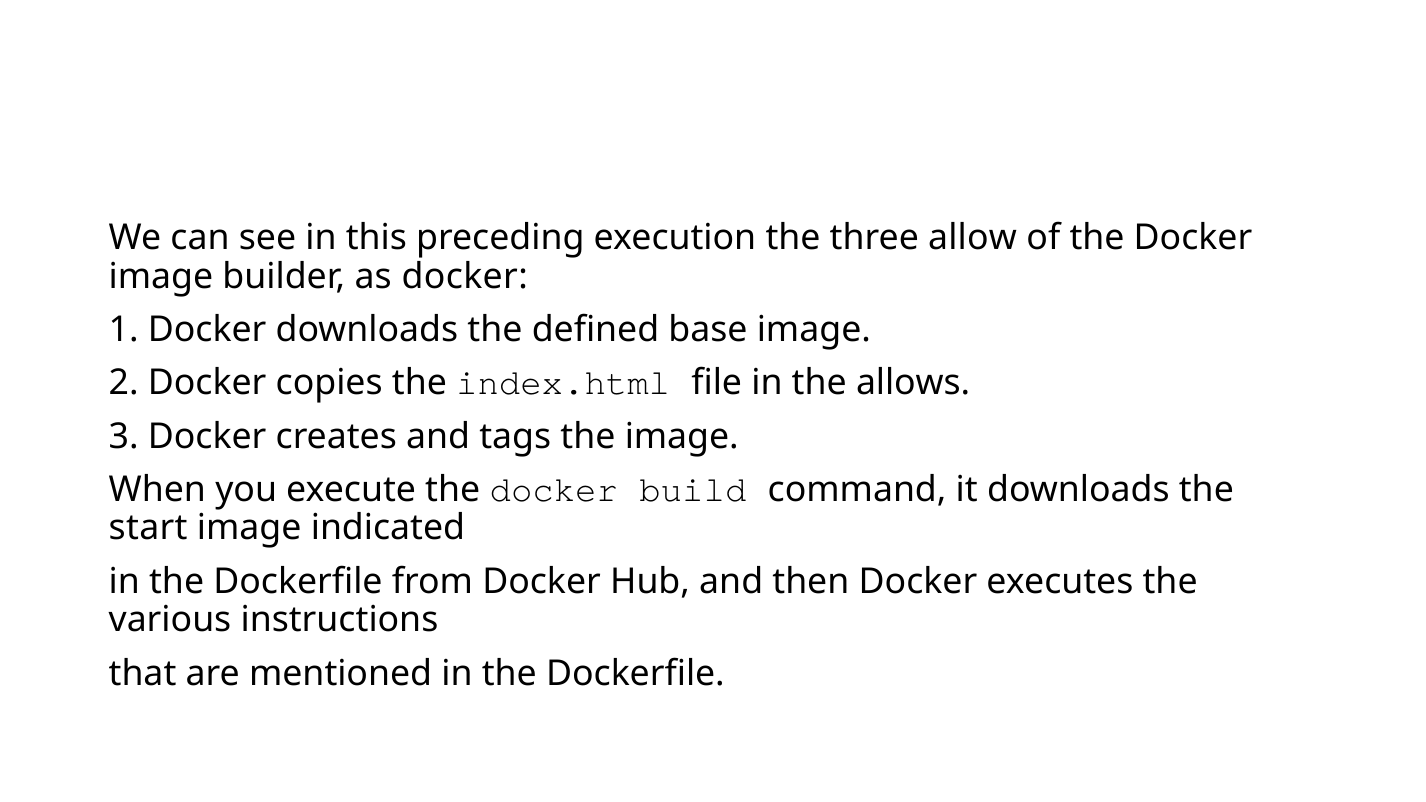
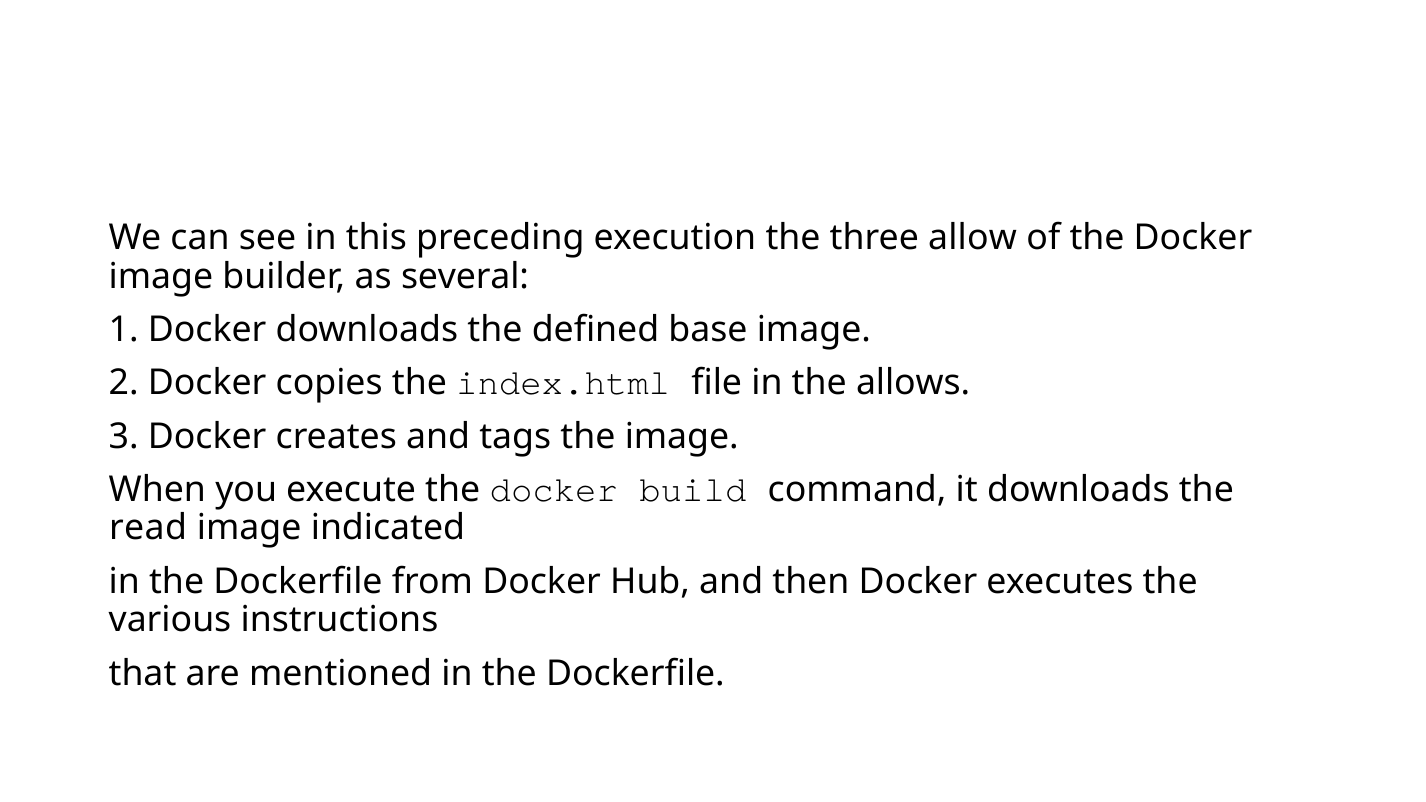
as docker: docker -> several
start: start -> read
